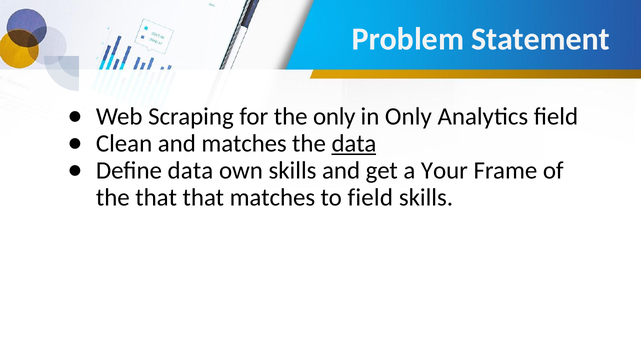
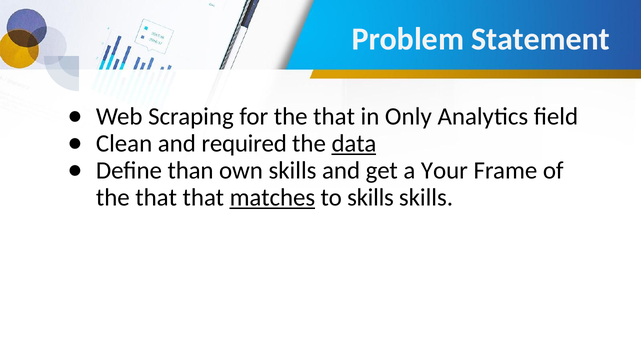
for the only: only -> that
and matches: matches -> required
Define data: data -> than
matches at (272, 197) underline: none -> present
to field: field -> skills
